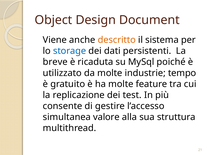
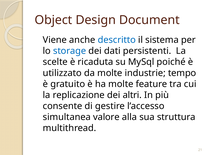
descritto colour: orange -> blue
breve: breve -> scelte
test: test -> altri
